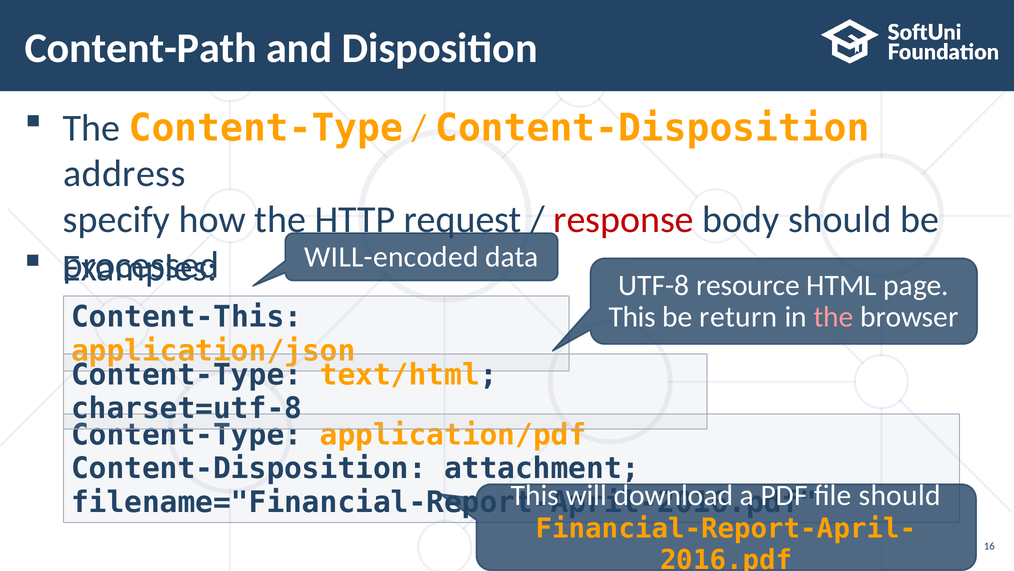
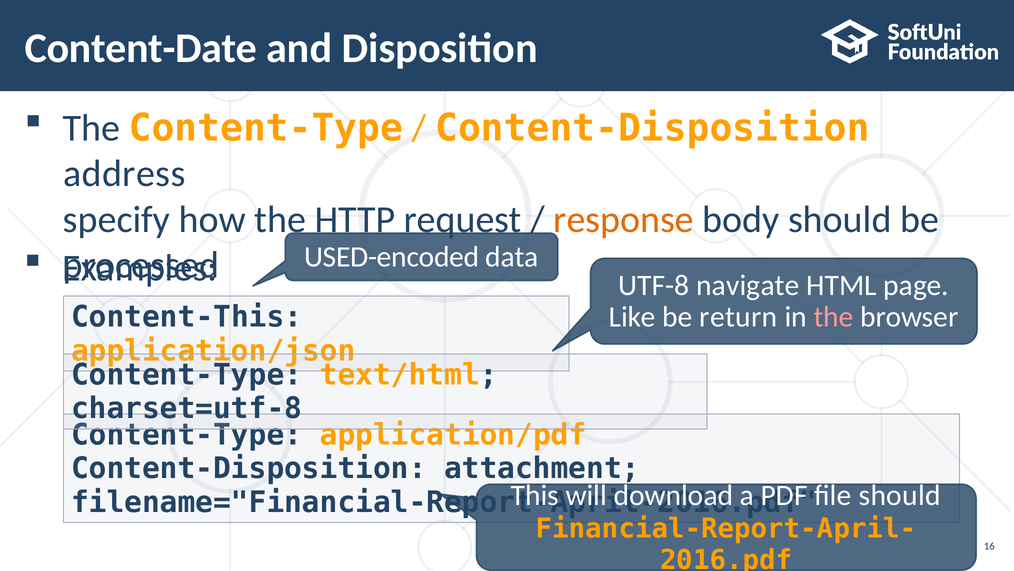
Content-Path: Content-Path -> Content-Date
response colour: red -> orange
WILL-encoded: WILL-encoded -> USED-encoded
resource: resource -> navigate
This at (632, 317): This -> Like
